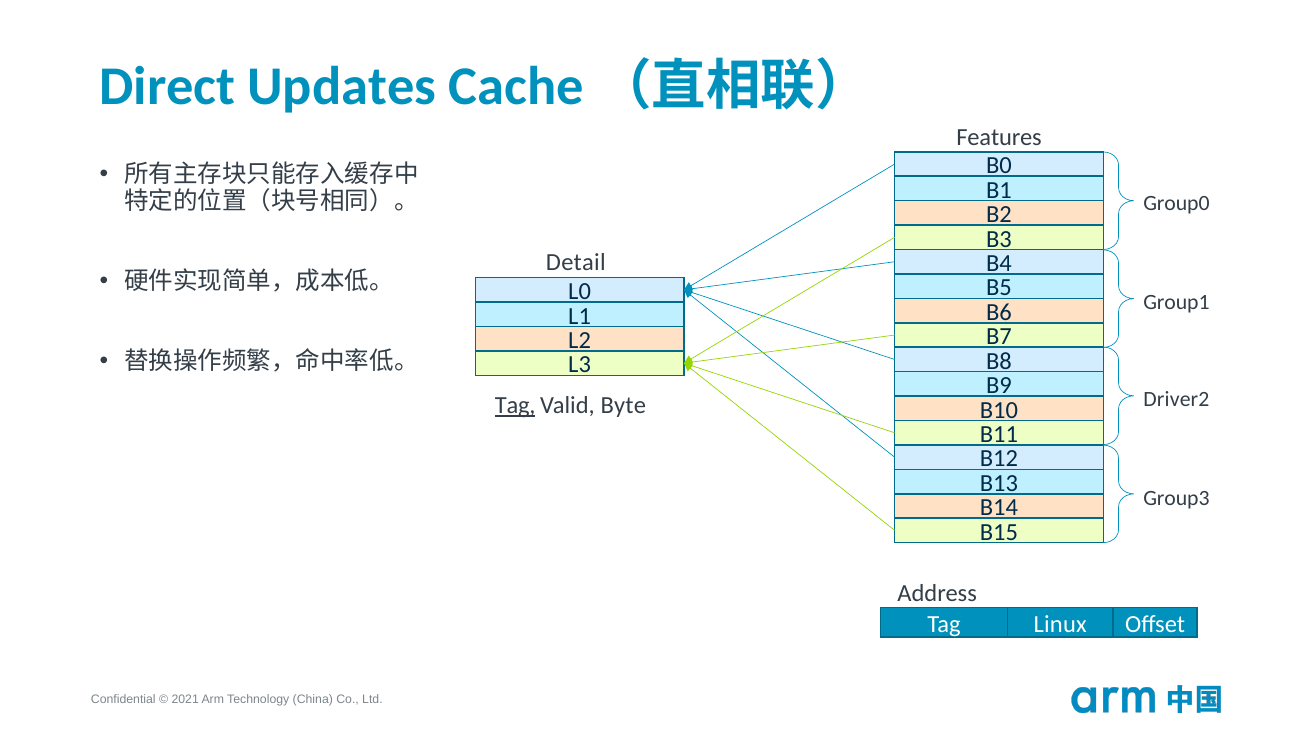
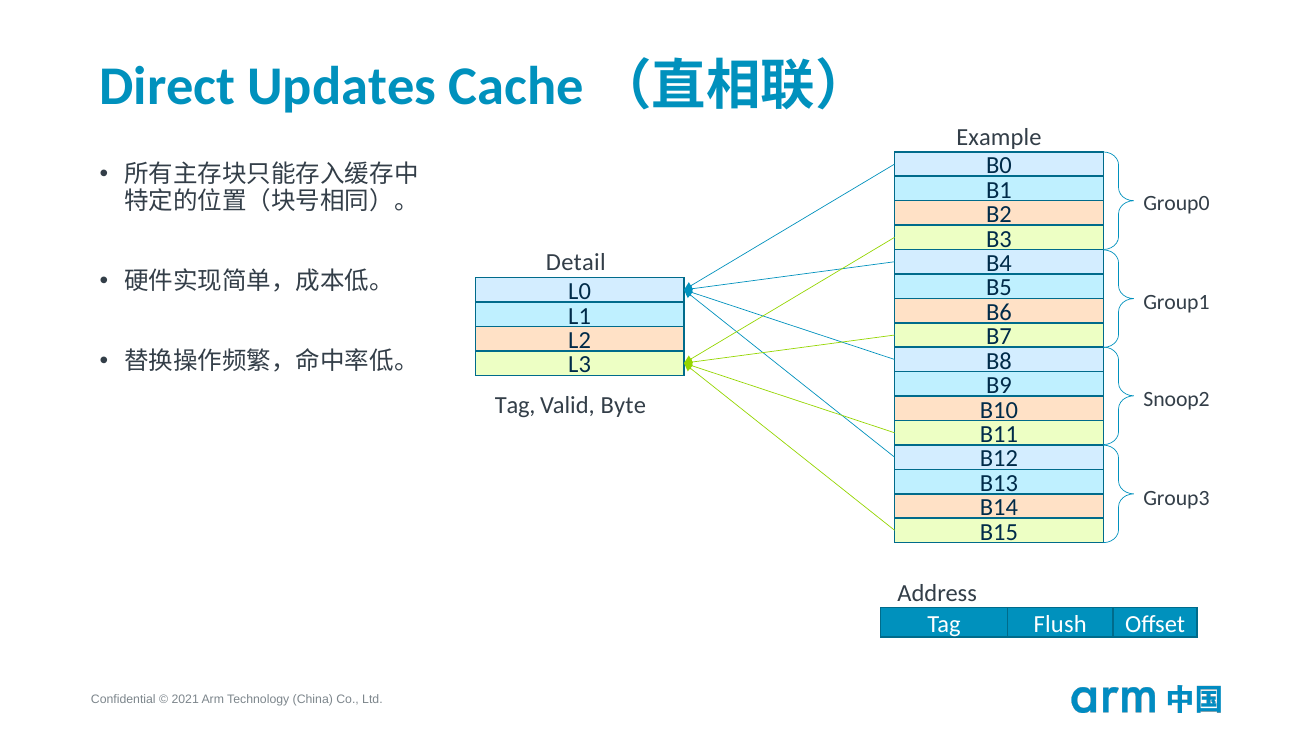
Features: Features -> Example
Driver2: Driver2 -> Snoop2
Tag at (515, 405) underline: present -> none
Linux: Linux -> Flush
